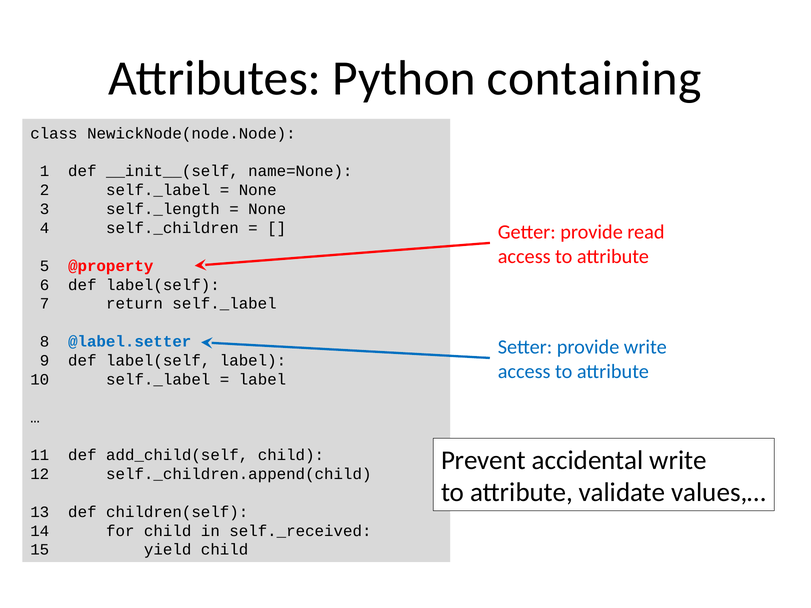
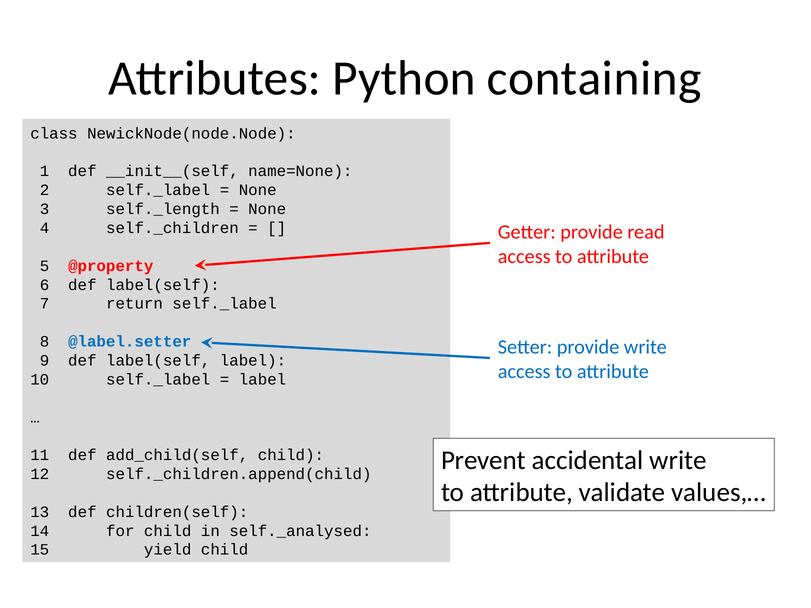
self._received: self._received -> self._analysed
